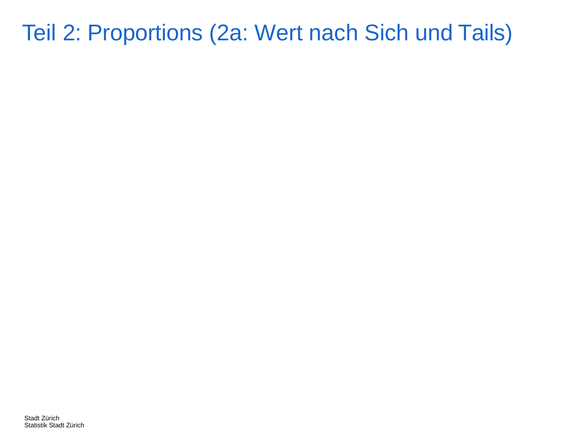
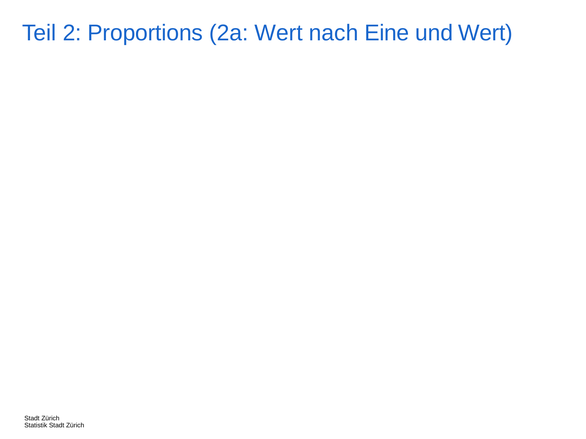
Sich: Sich -> Eine
und Tails: Tails -> Wert
